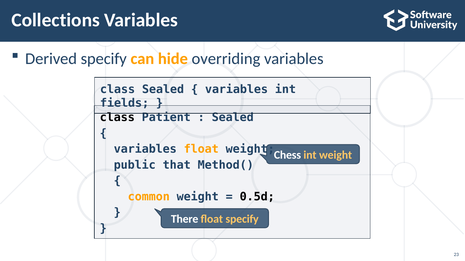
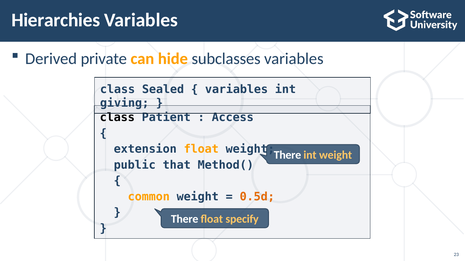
Collections: Collections -> Hierarchies
Derived specify: specify -> private
overriding: overriding -> subclasses
fields: fields -> giving
Sealed at (233, 118): Sealed -> Access
variables at (145, 149): variables -> extension
Chess at (287, 155): Chess -> There
0.5d colour: black -> orange
